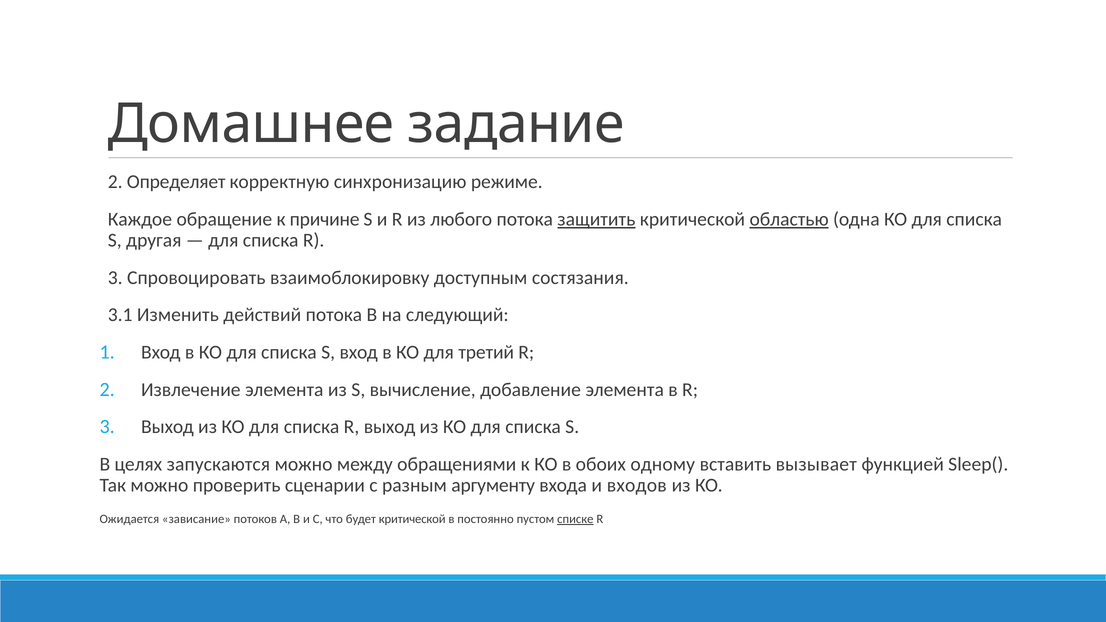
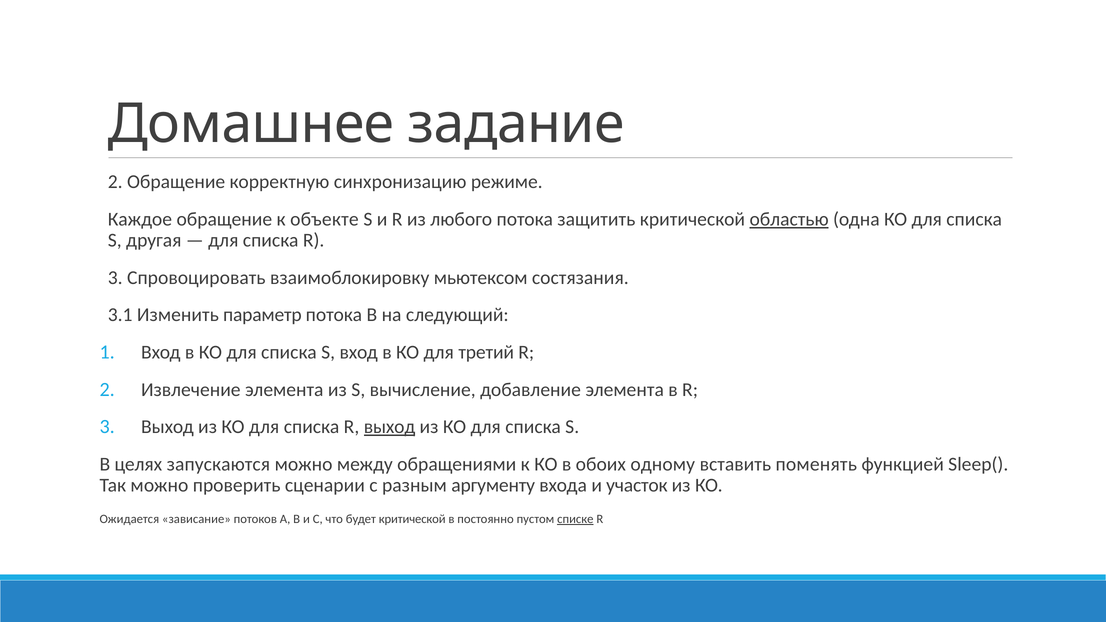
2 Определяет: Определяет -> Обращение
причине: причине -> объекте
защитить underline: present -> none
доступным: доступным -> мьютексом
действий: действий -> параметр
выход at (390, 427) underline: none -> present
вызывает: вызывает -> поменять
входов: входов -> участок
